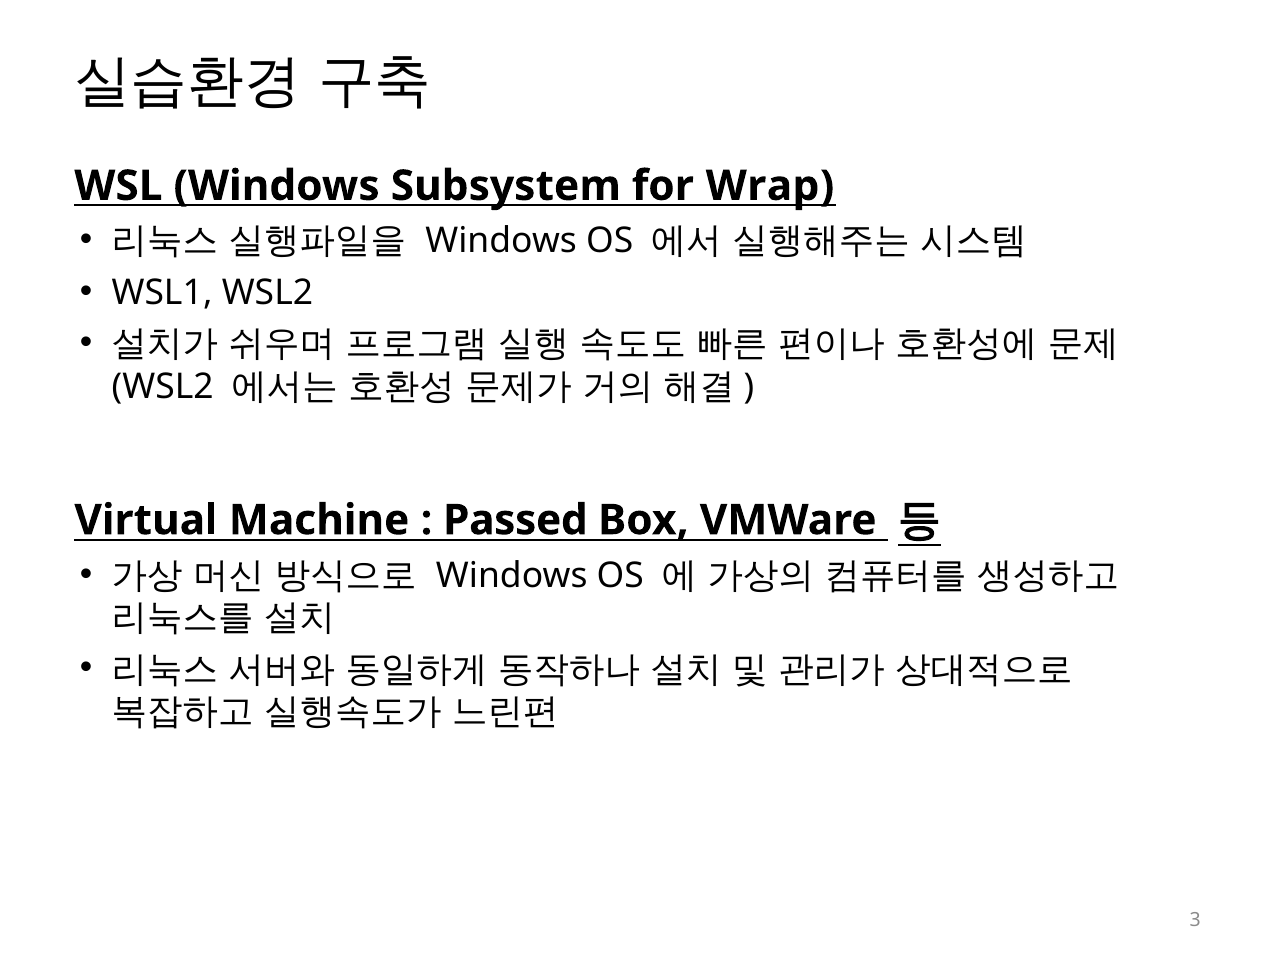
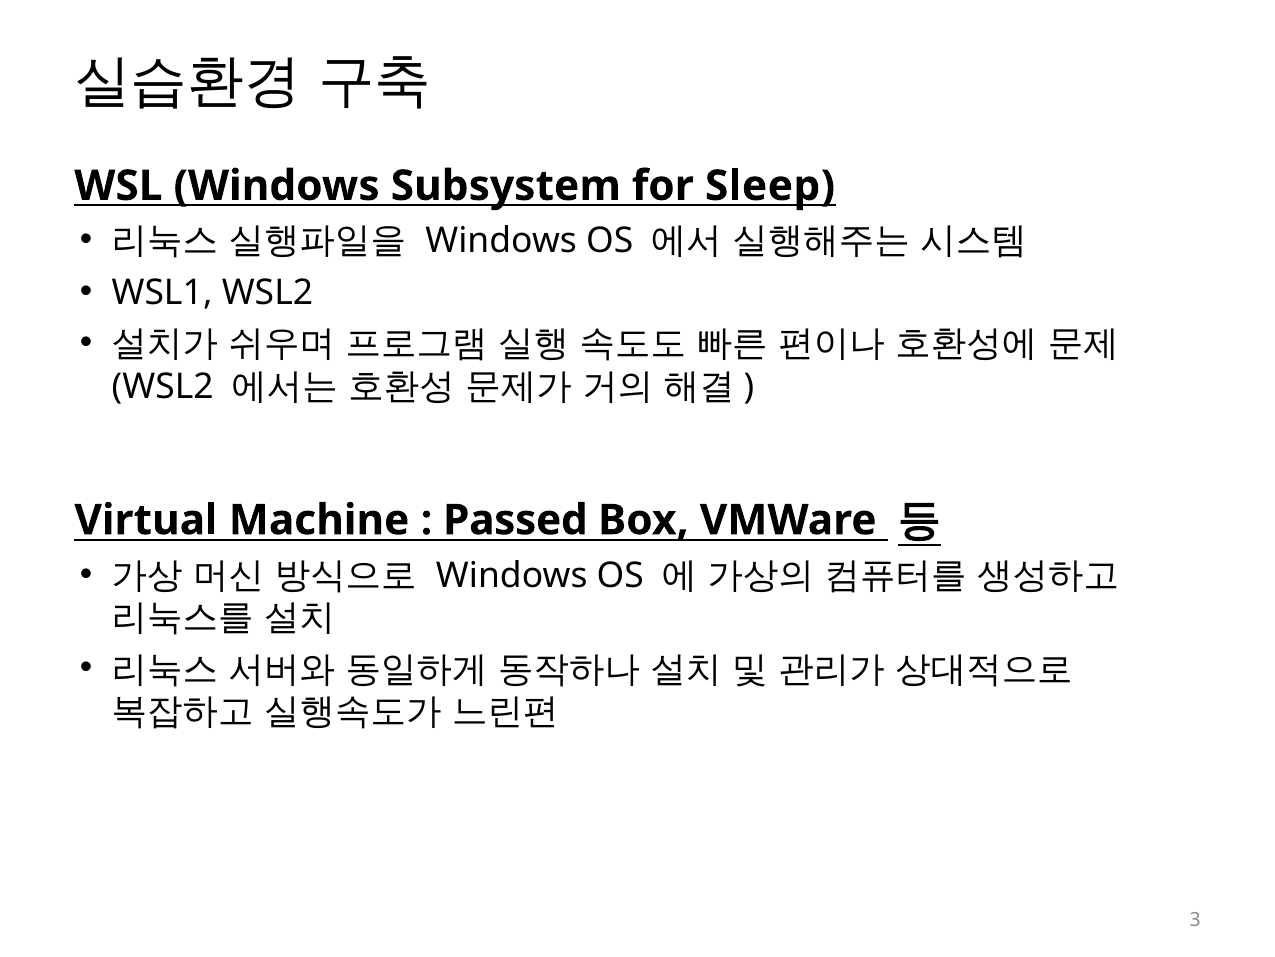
Wrap: Wrap -> Sleep
